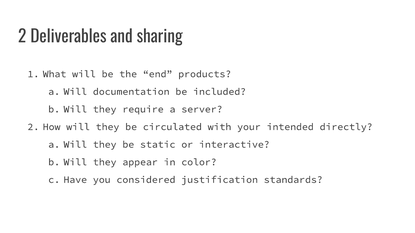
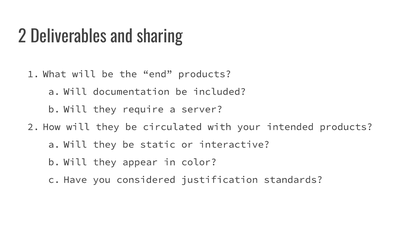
intended directly: directly -> products
